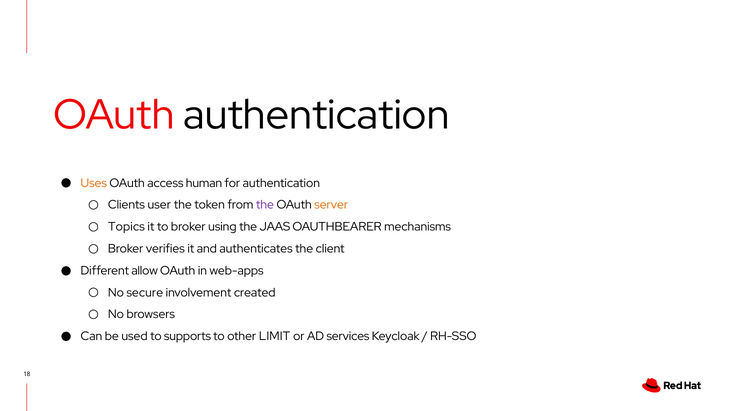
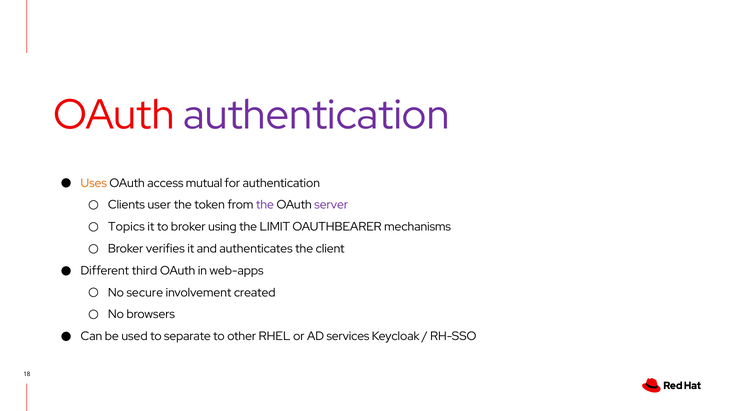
authentication at (316, 115) colour: black -> purple
human: human -> mutual
server colour: orange -> purple
JAAS: JAAS -> LIMIT
allow: allow -> third
supports: supports -> separate
LIMIT: LIMIT -> RHEL
